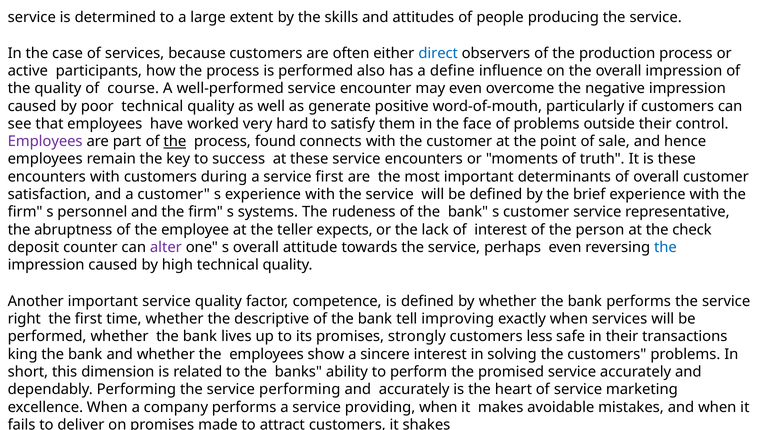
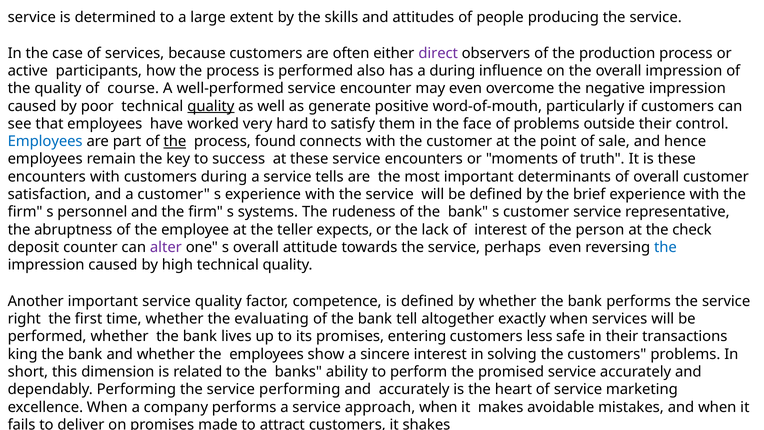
direct colour: blue -> purple
a define: define -> during
quality at (211, 106) underline: none -> present
Employees at (45, 142) colour: purple -> blue
service first: first -> tells
descriptive: descriptive -> evaluating
improving: improving -> altogether
strongly: strongly -> entering
providing: providing -> approach
